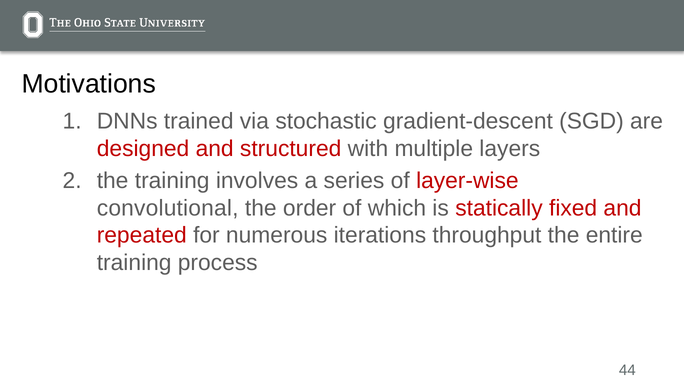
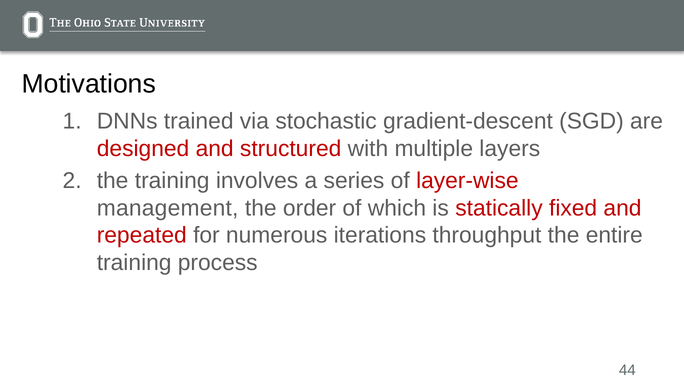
convolutional: convolutional -> management
